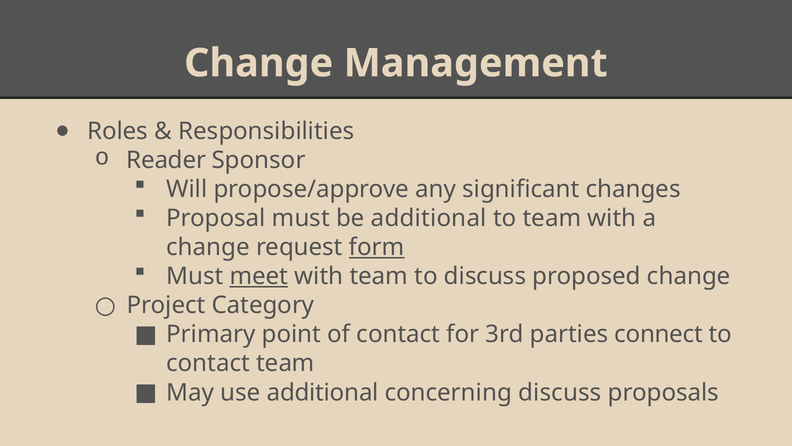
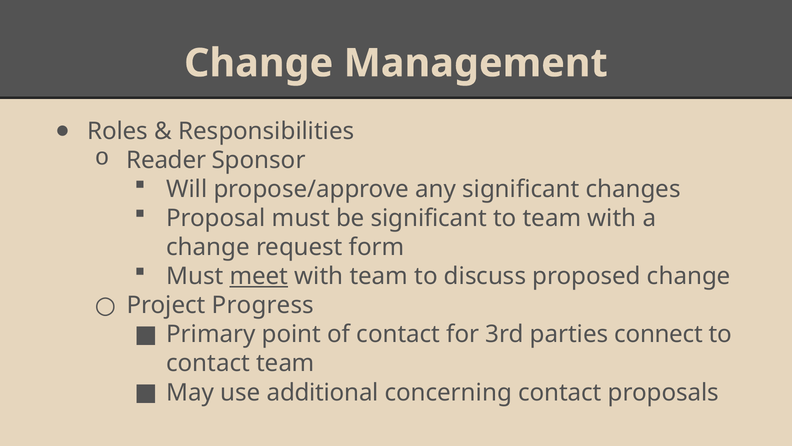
be additional: additional -> significant
form underline: present -> none
Category: Category -> Progress
concerning discuss: discuss -> contact
